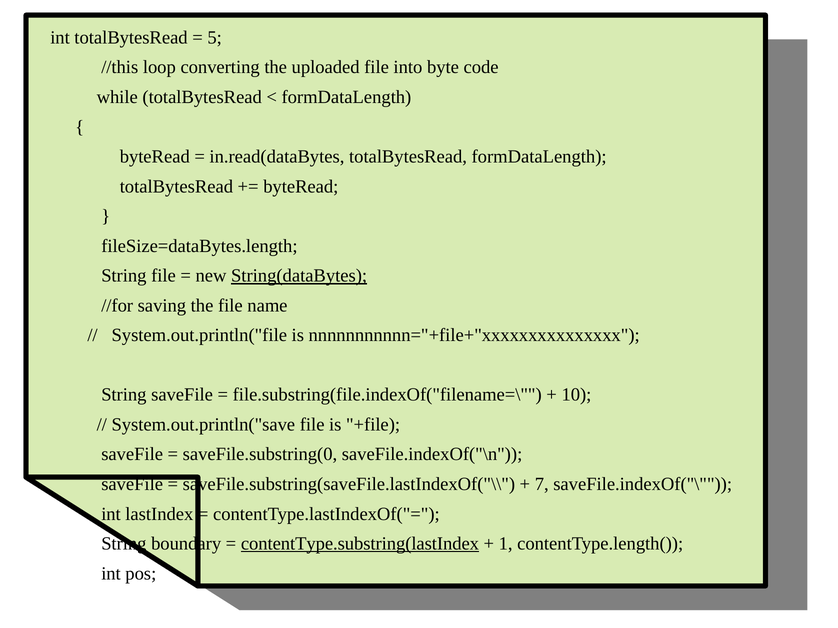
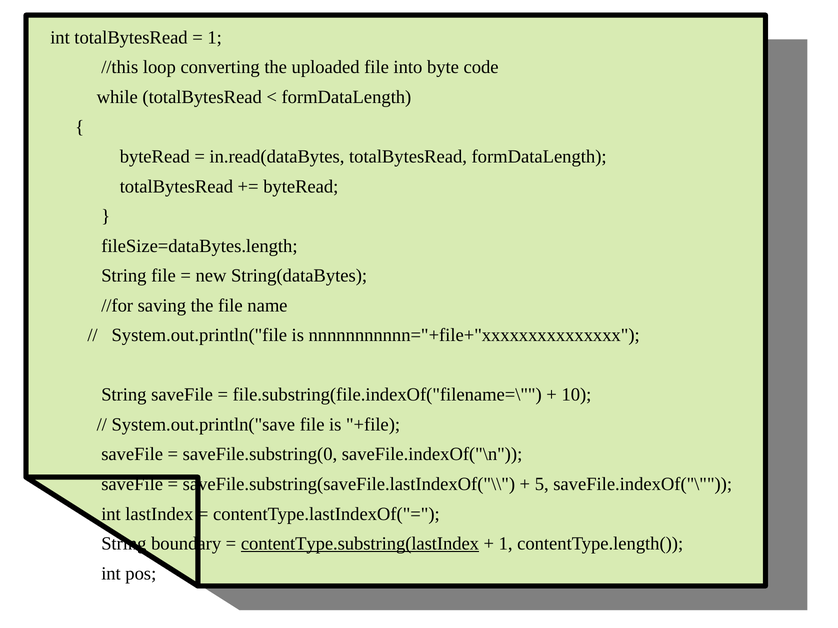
5 at (215, 38): 5 -> 1
String(dataBytes underline: present -> none
7: 7 -> 5
